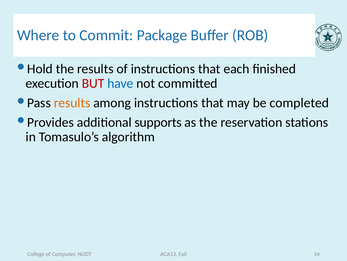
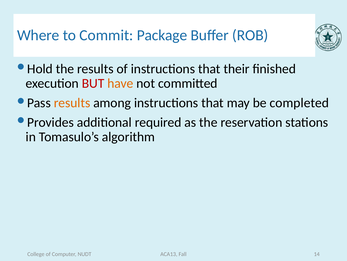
each: each -> their
have colour: blue -> orange
supports: supports -> required
